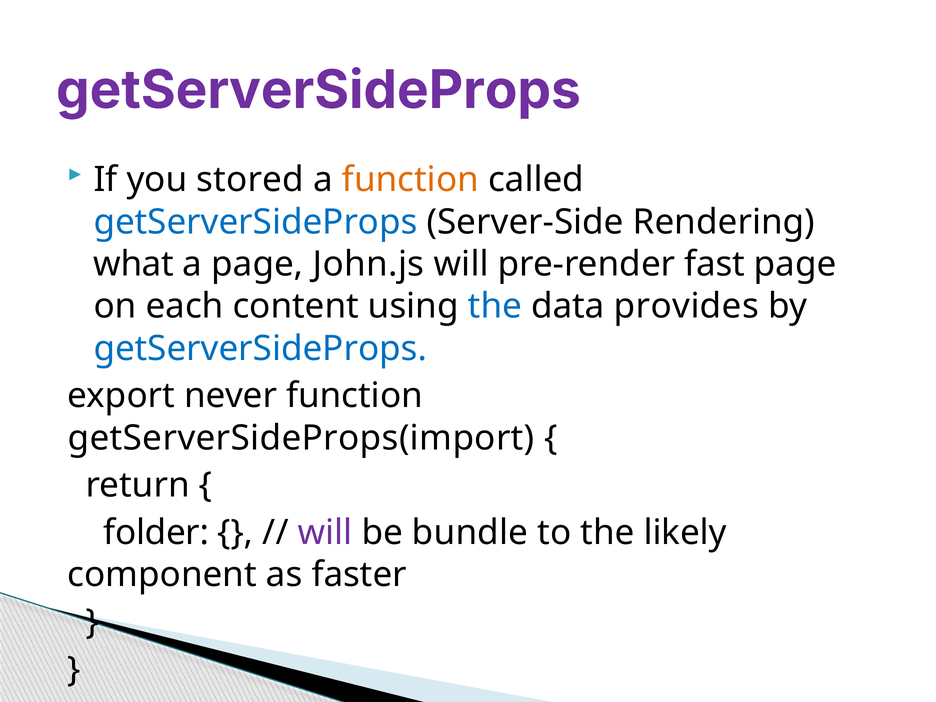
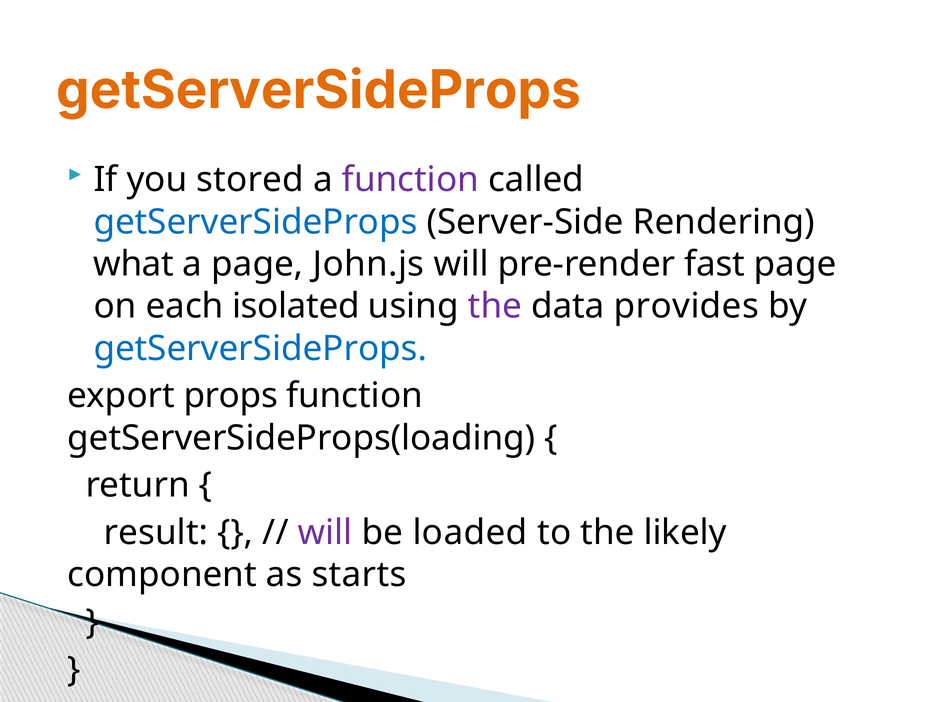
getServerSideProps at (318, 90) colour: purple -> orange
function at (410, 180) colour: orange -> purple
content: content -> isolated
the at (495, 306) colour: blue -> purple
never: never -> props
getServerSideProps(import: getServerSideProps(import -> getServerSideProps(loading
folder: folder -> result
bundle: bundle -> loaded
faster: faster -> starts
